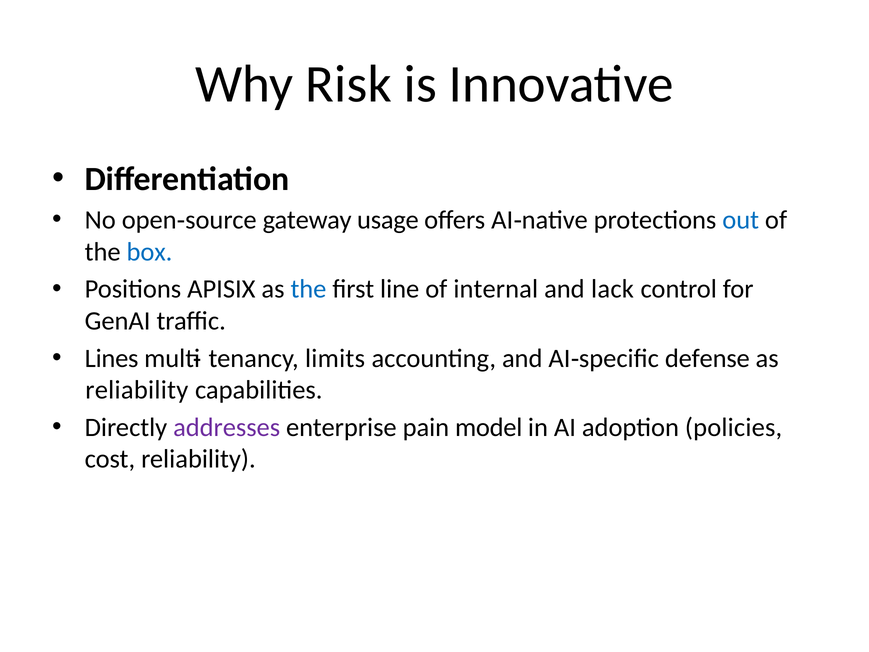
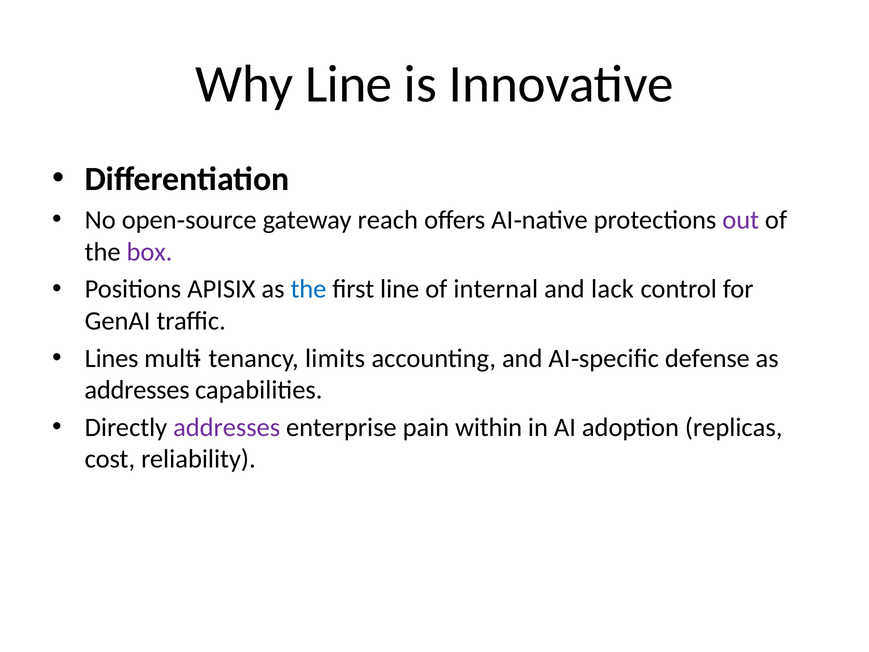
Why Risk: Risk -> Line
usage: usage -> reach
out colour: blue -> purple
box colour: blue -> purple
reliability at (137, 390): reliability -> addresses
model: model -> within
policies: policies -> replicas
